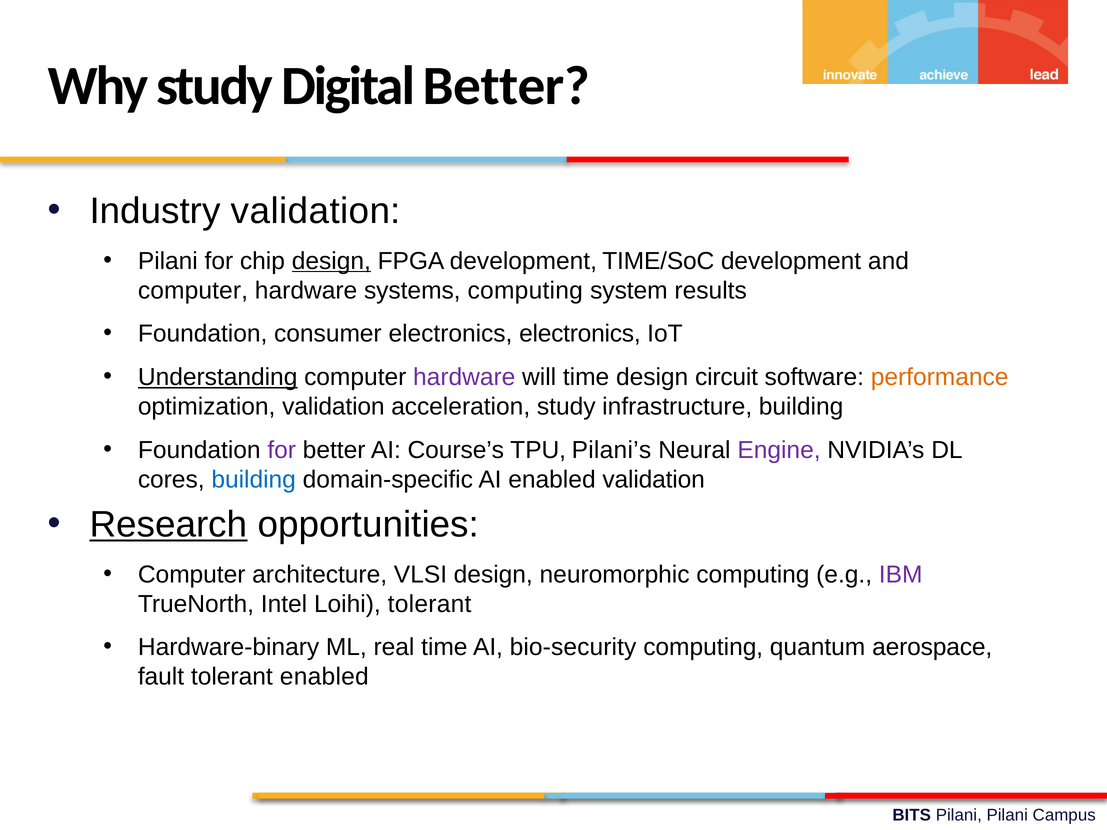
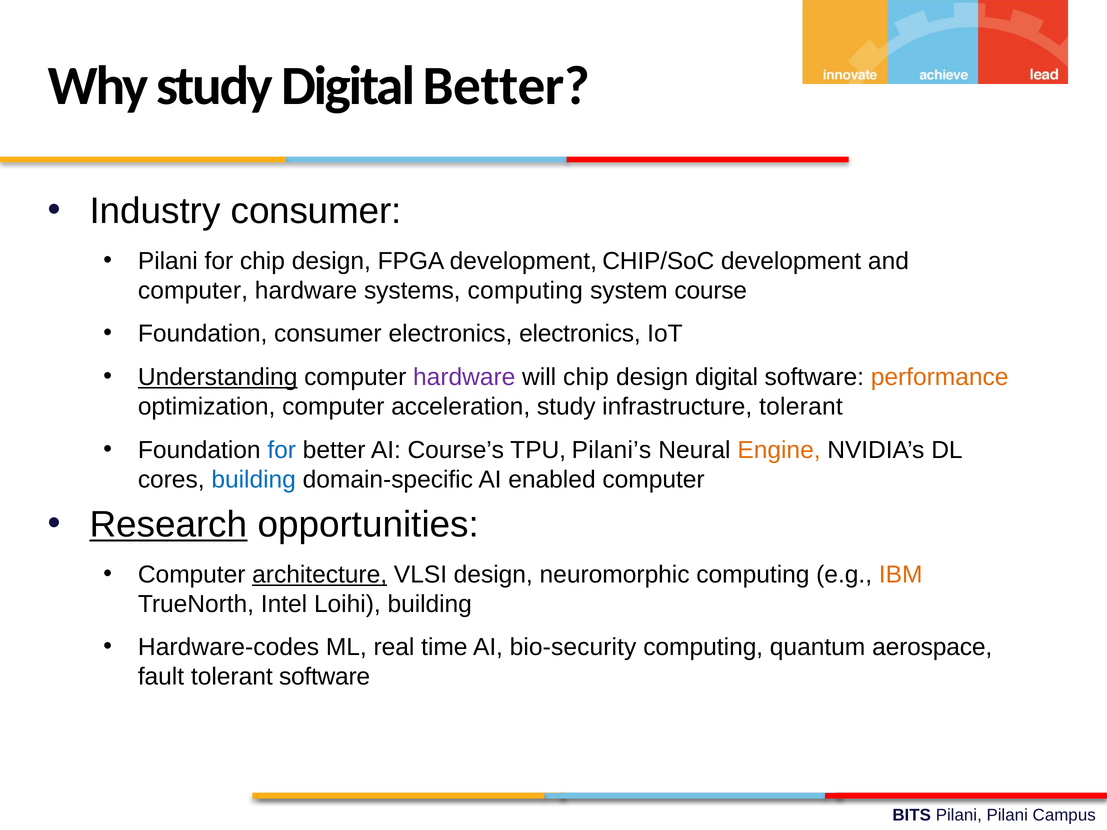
Industry validation: validation -> consumer
design at (331, 261) underline: present -> none
TIME/SoC: TIME/SoC -> CHIP/SoC
results: results -> course
will time: time -> chip
design circuit: circuit -> digital
optimization validation: validation -> computer
infrastructure building: building -> tolerant
for at (282, 450) colour: purple -> blue
Engine colour: purple -> orange
enabled validation: validation -> computer
architecture underline: none -> present
IBM colour: purple -> orange
Loihi tolerant: tolerant -> building
Hardware-binary: Hardware-binary -> Hardware-codes
tolerant enabled: enabled -> software
